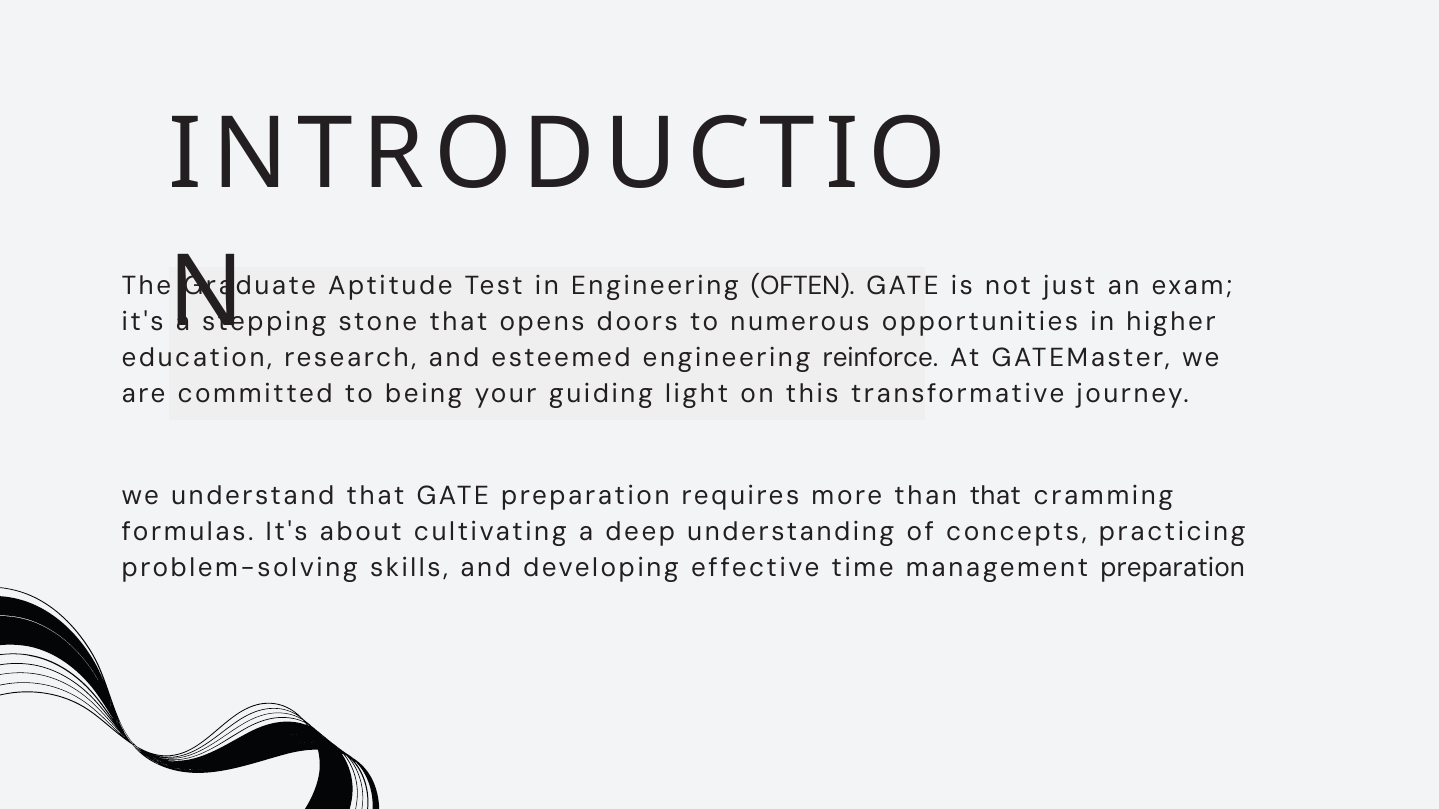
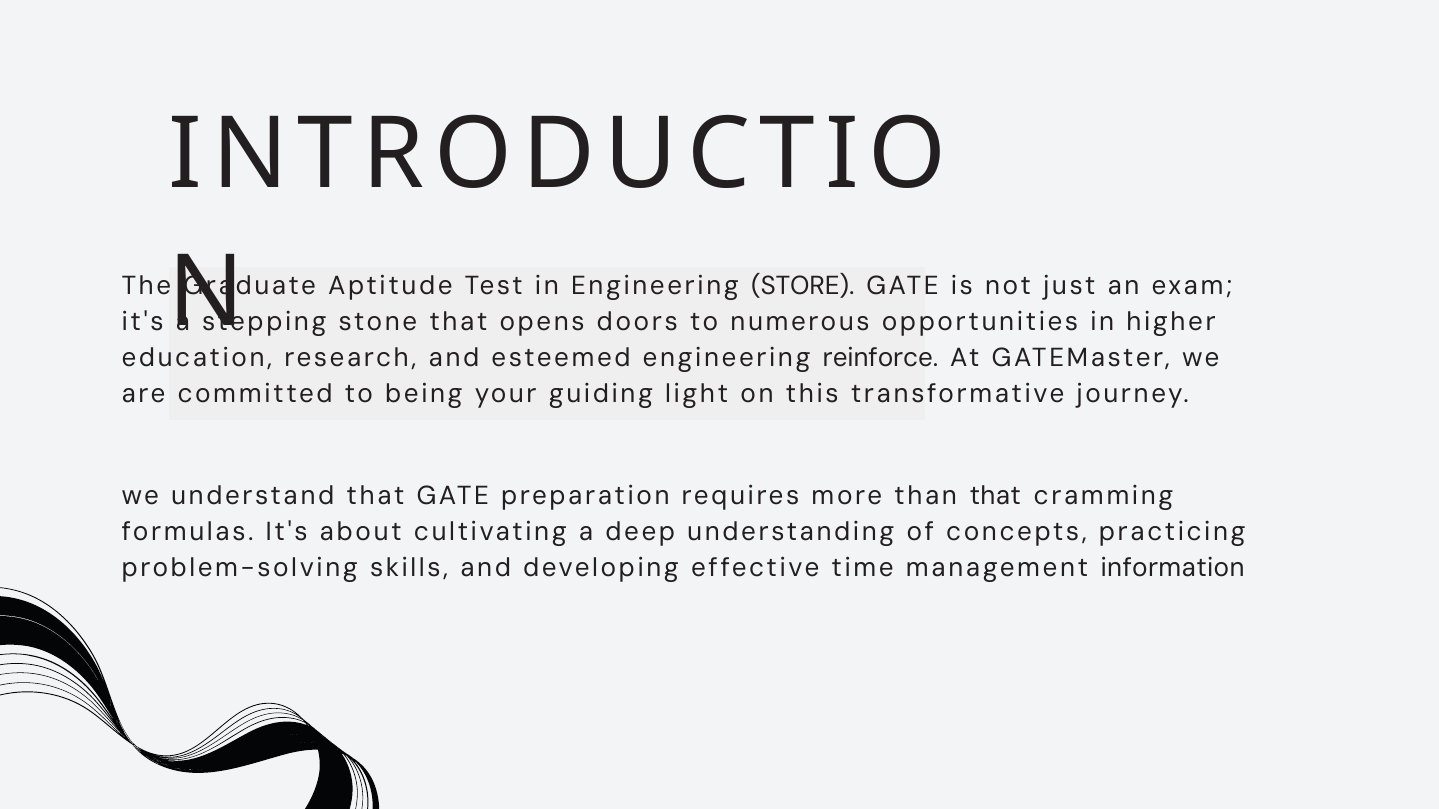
OFTEN: OFTEN -> STORE
management preparation: preparation -> information
